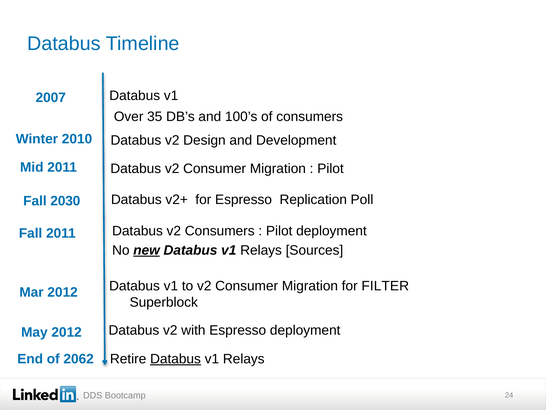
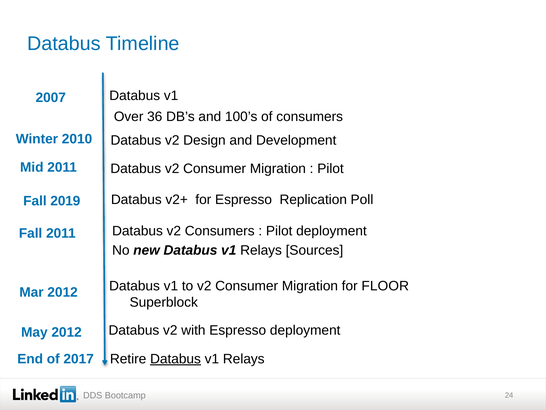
35: 35 -> 36
2030: 2030 -> 2019
new underline: present -> none
FILTER: FILTER -> FLOOR
2062: 2062 -> 2017
